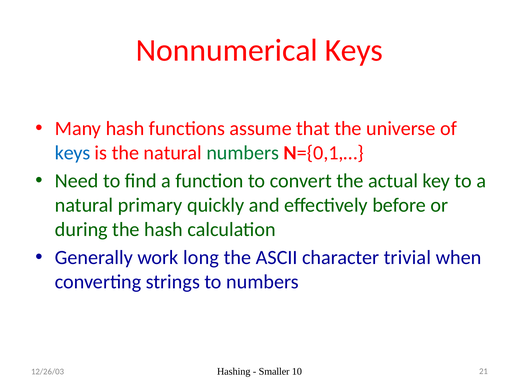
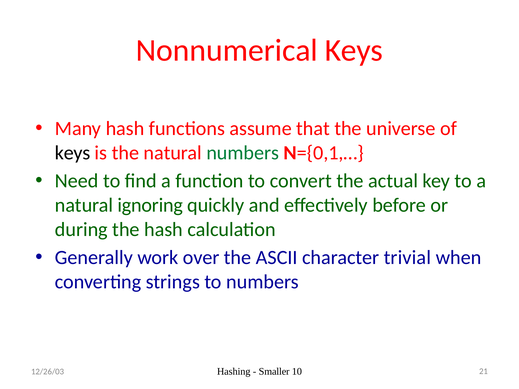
keys at (73, 153) colour: blue -> black
primary: primary -> ignoring
long: long -> over
